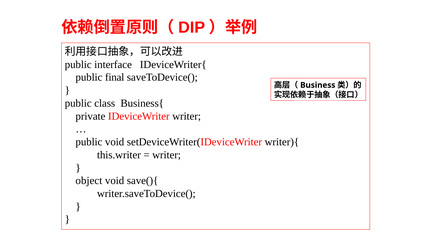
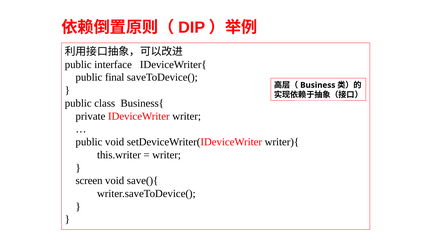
object: object -> screen
